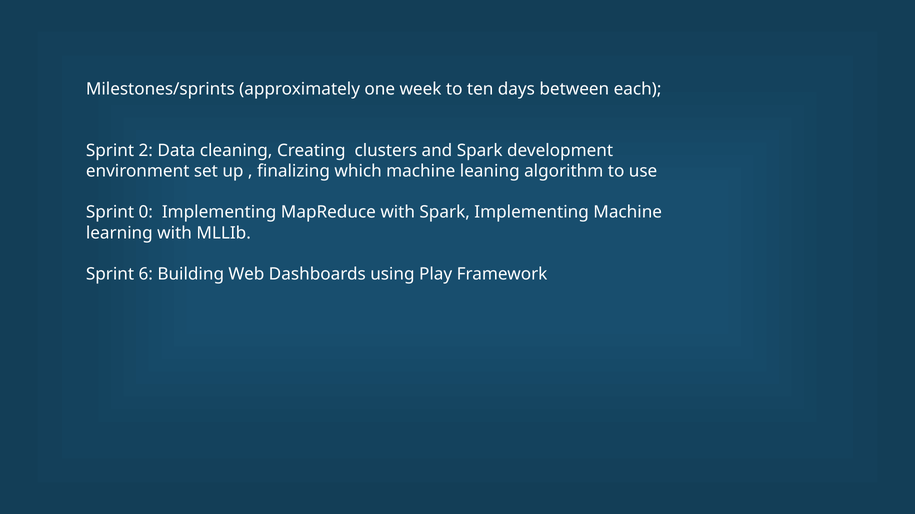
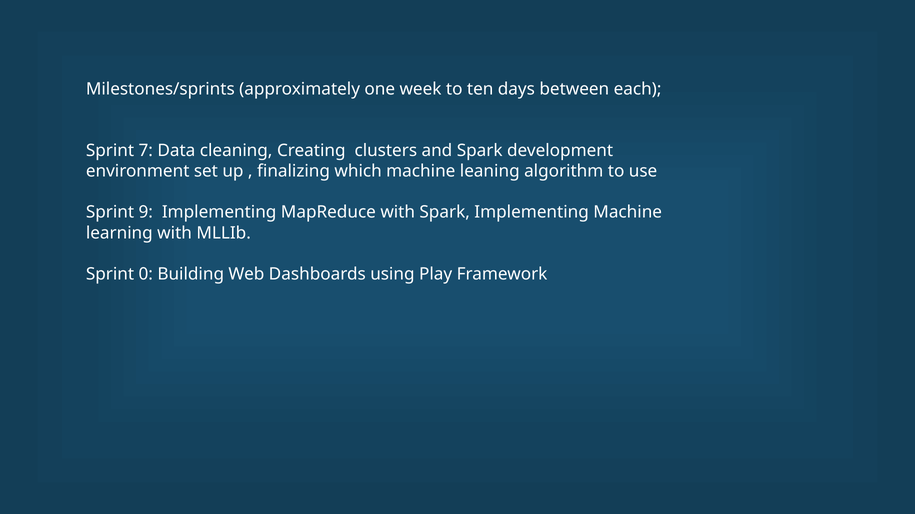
2: 2 -> 7
0: 0 -> 9
6: 6 -> 0
